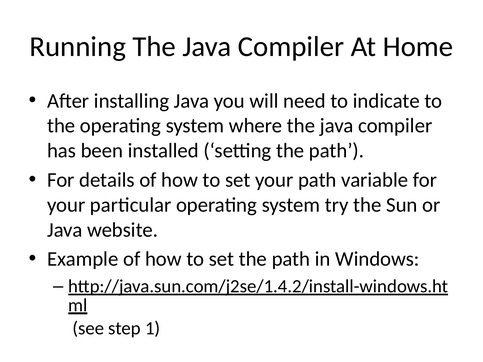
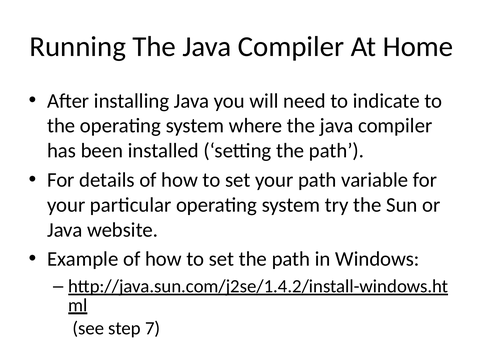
1: 1 -> 7
